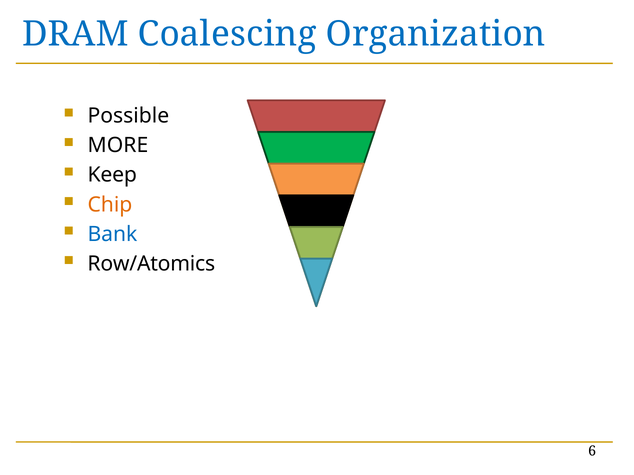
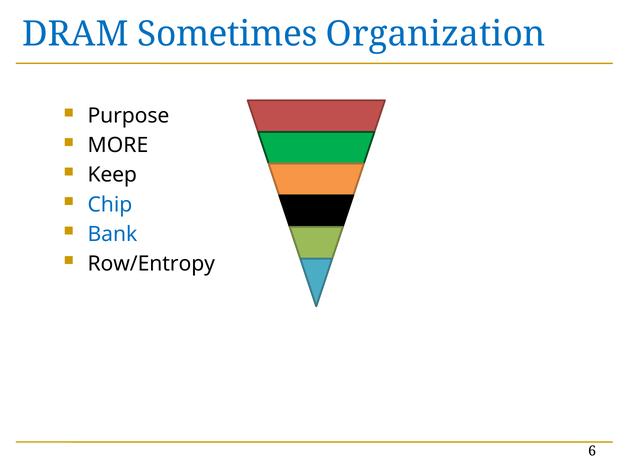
Coalescing: Coalescing -> Sometimes
Possible: Possible -> Purpose
Chip colour: orange -> blue
Row/Atomics: Row/Atomics -> Row/Entropy
